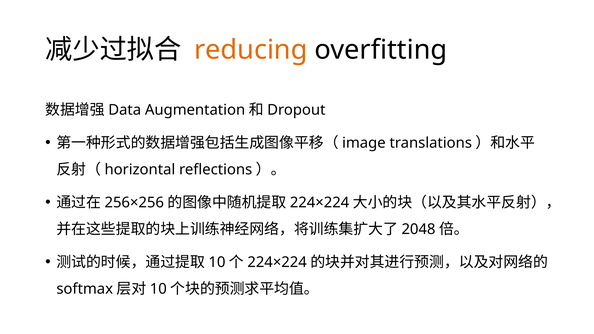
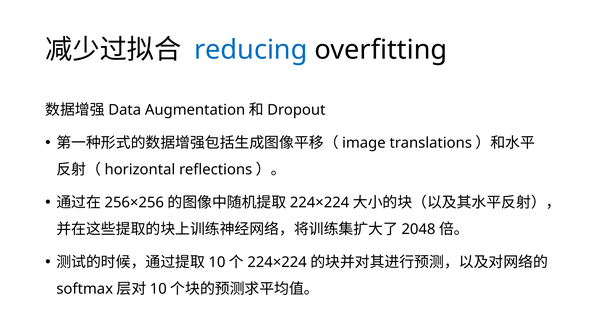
reducing colour: orange -> blue
